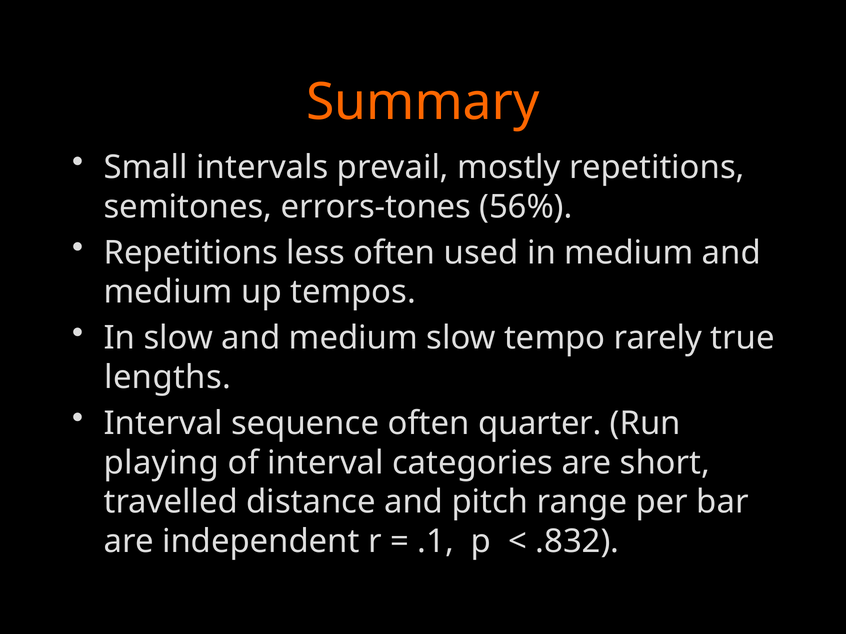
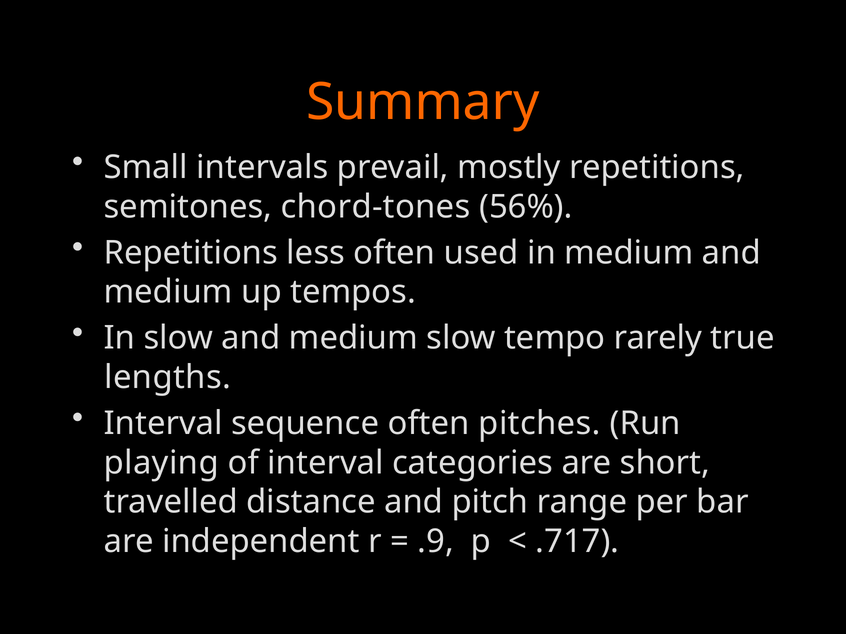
errors-tones: errors-tones -> chord-tones
quarter: quarter -> pitches
.1: .1 -> .9
.832: .832 -> .717
